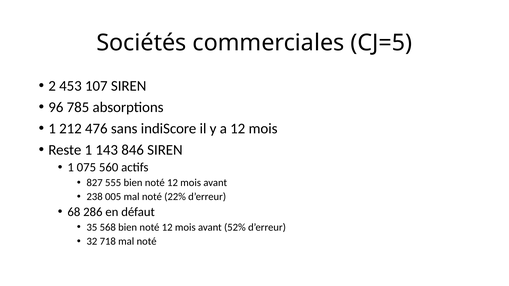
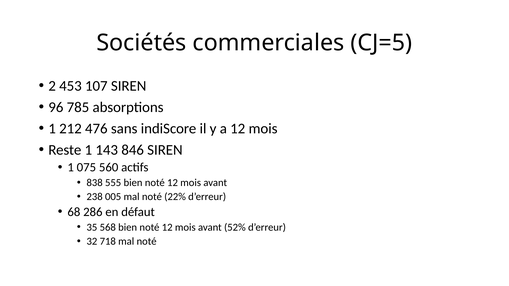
827: 827 -> 838
